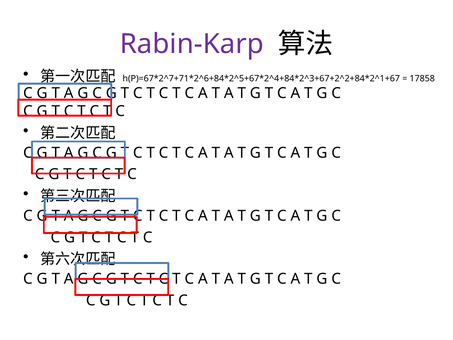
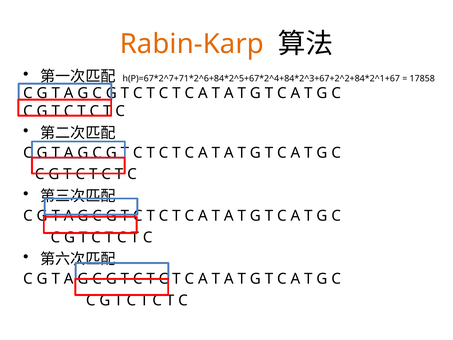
Rabin-Karp colour: purple -> orange
